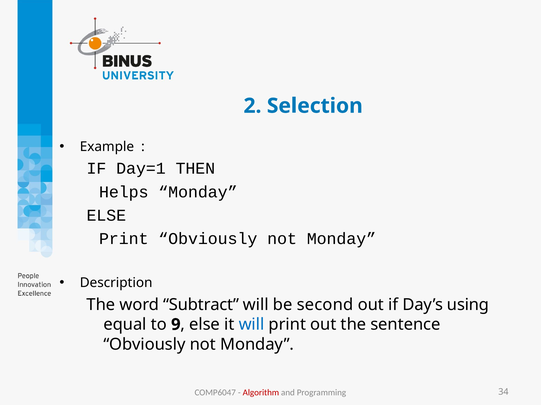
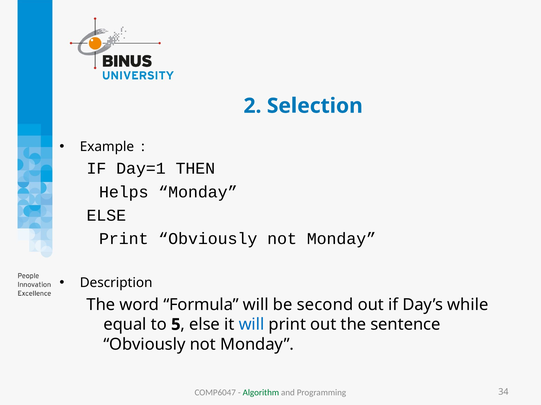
Subtract: Subtract -> Formula
using: using -> while
9: 9 -> 5
Algorithm colour: red -> green
